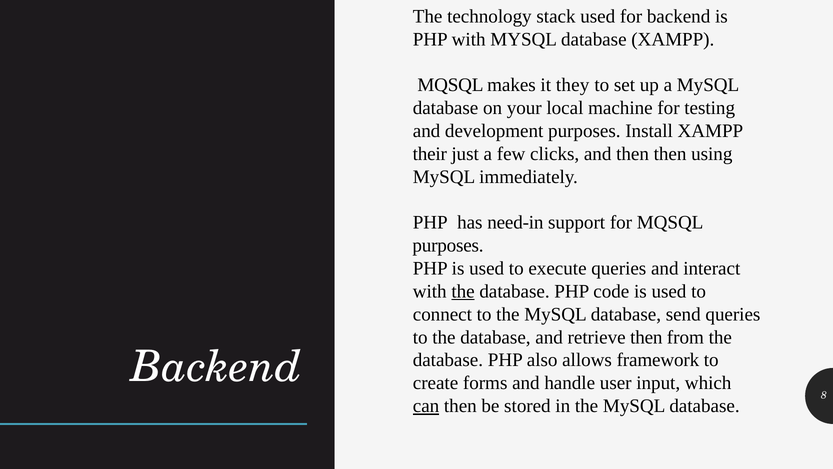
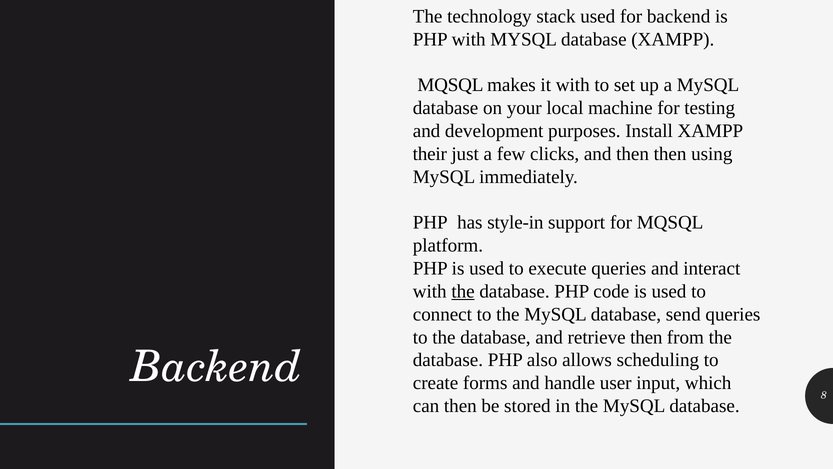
it they: they -> with
need-in: need-in -> style-in
purposes at (448, 245): purposes -> platform
framework: framework -> scheduling
can underline: present -> none
